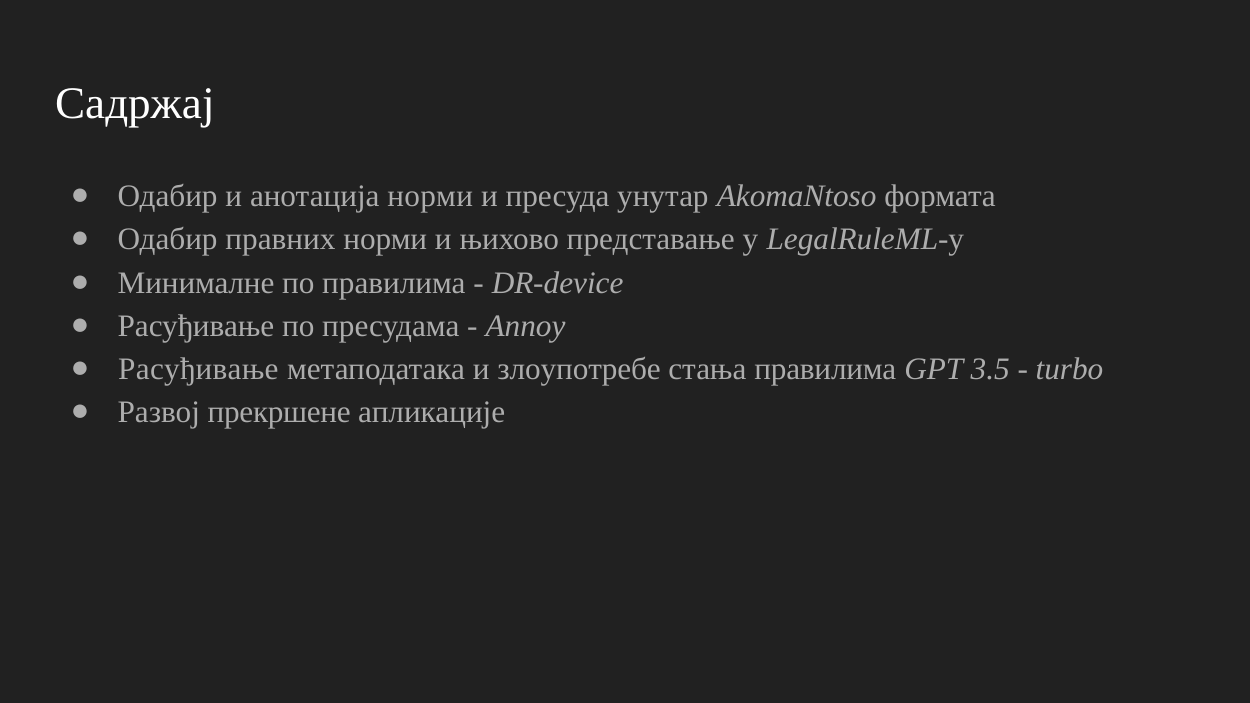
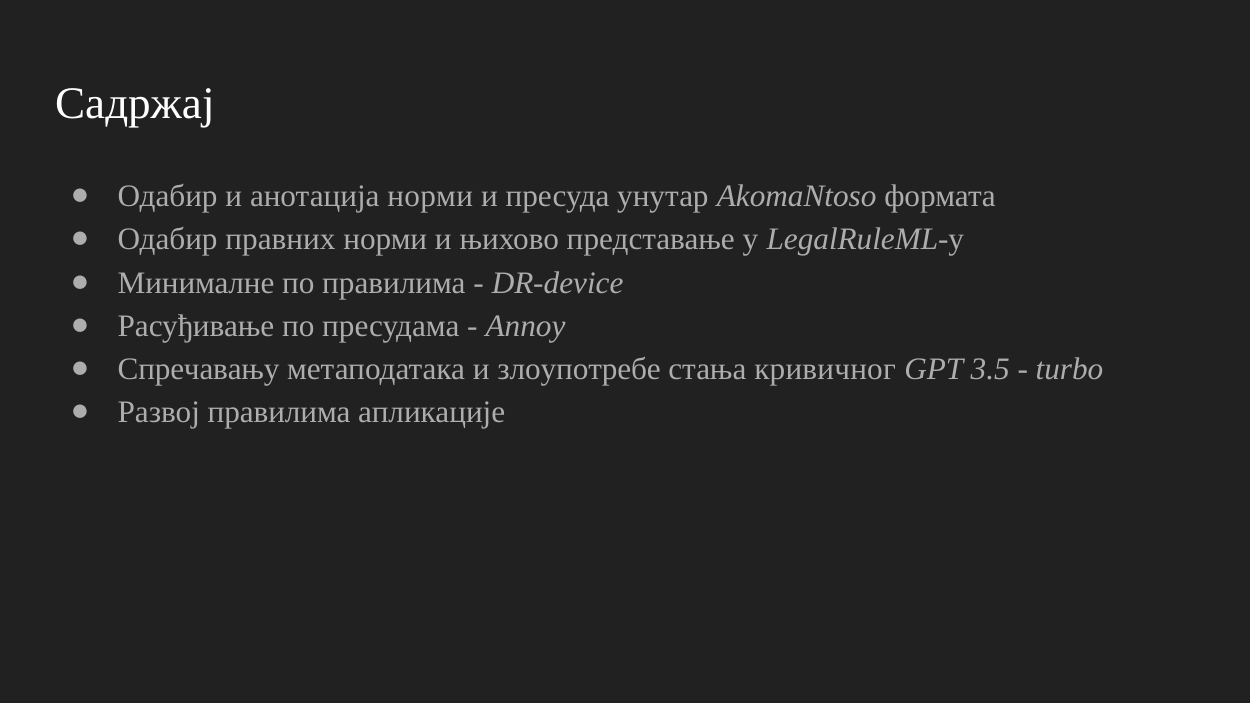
Расуђивање at (198, 369): Расуђивање -> Спречавању
стања правилима: правилима -> кривичног
Развој прекршене: прекршене -> правилима
